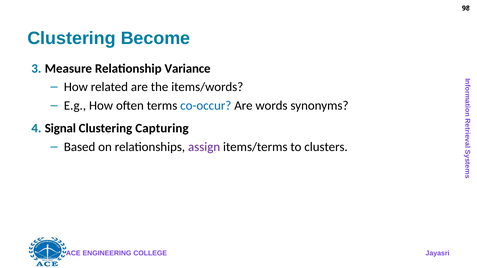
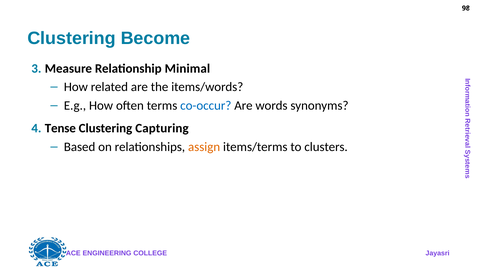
Variance: Variance -> Minimal
Signal: Signal -> Tense
assign colour: purple -> orange
